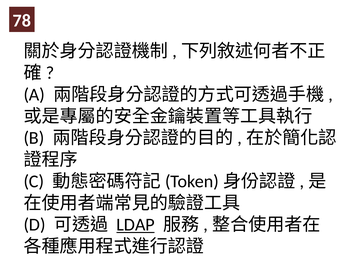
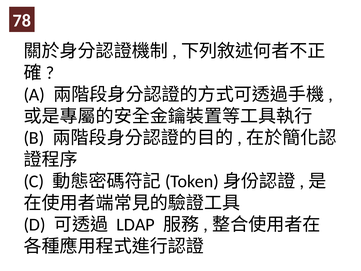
LDAP underline: present -> none
